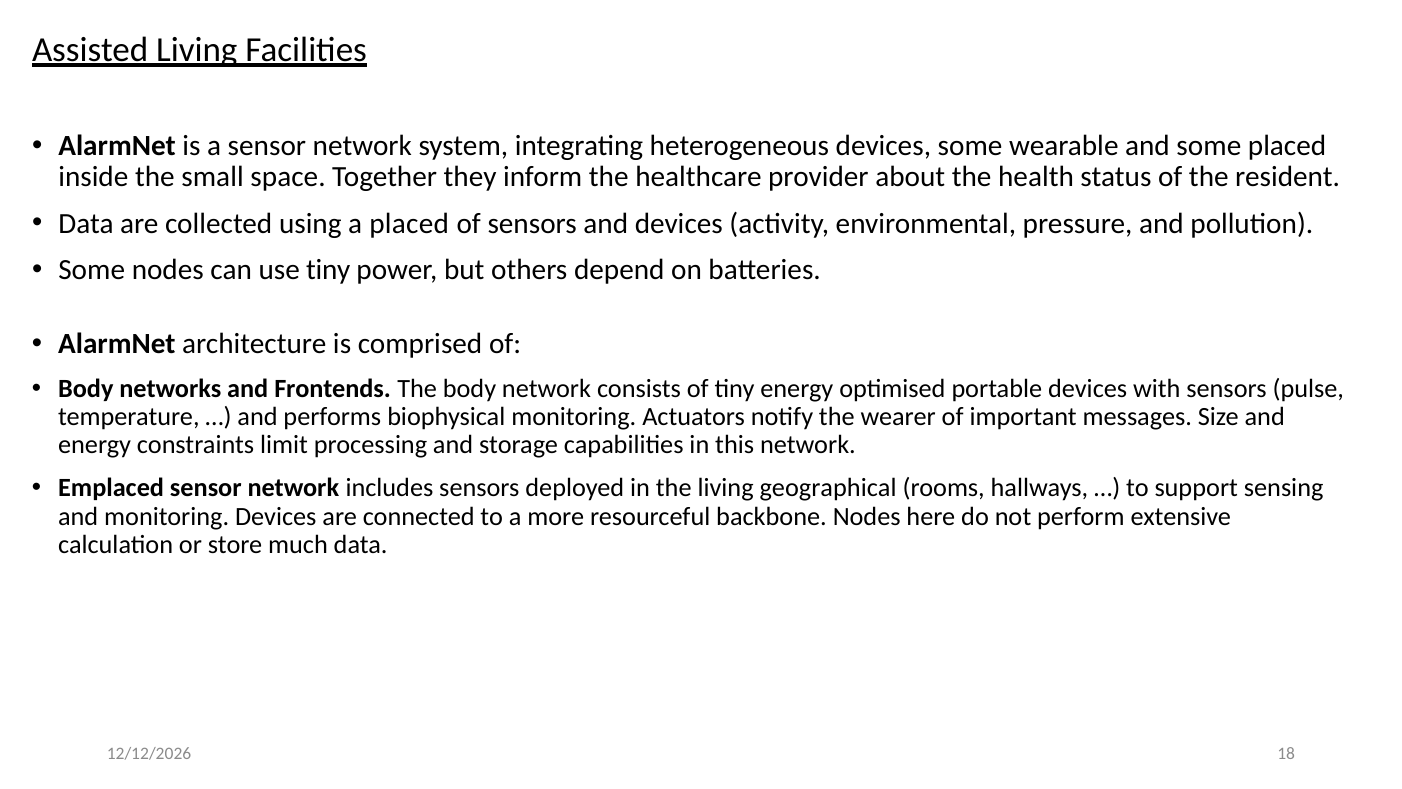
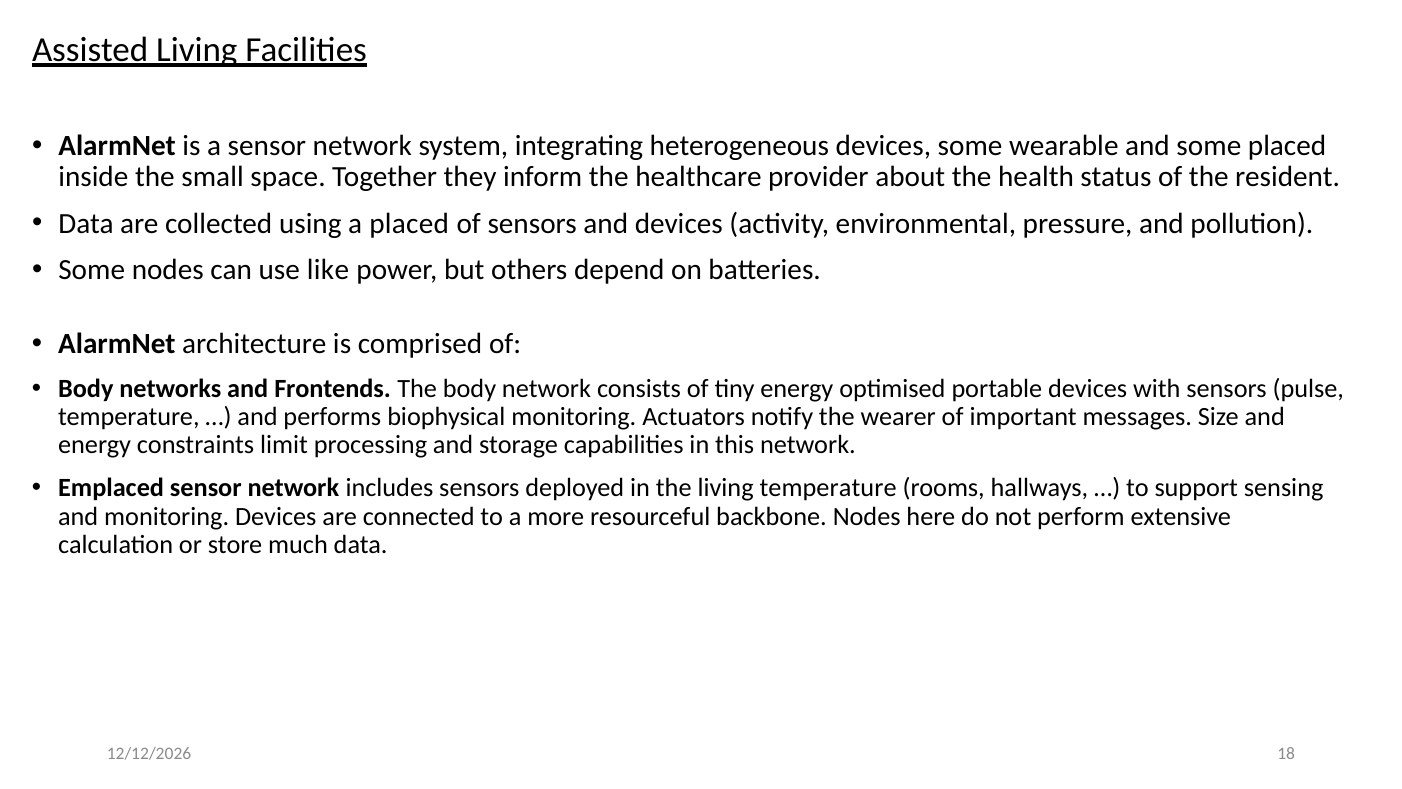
use tiny: tiny -> like
living geographical: geographical -> temperature
